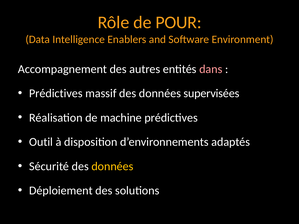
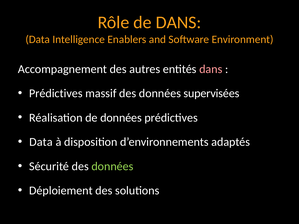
de POUR: POUR -> DANS
de machine: machine -> données
Outil at (41, 142): Outil -> Data
données at (112, 166) colour: yellow -> light green
